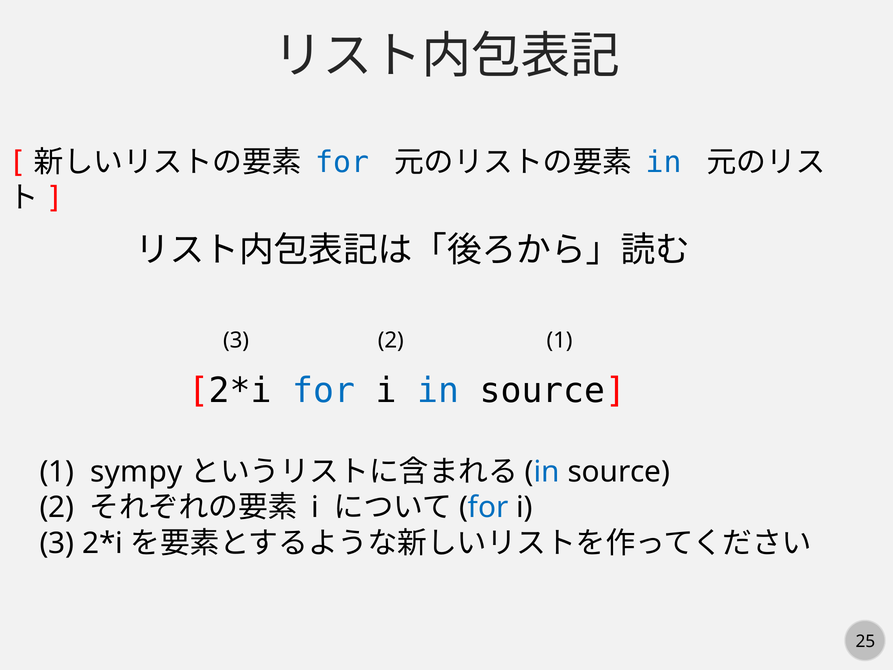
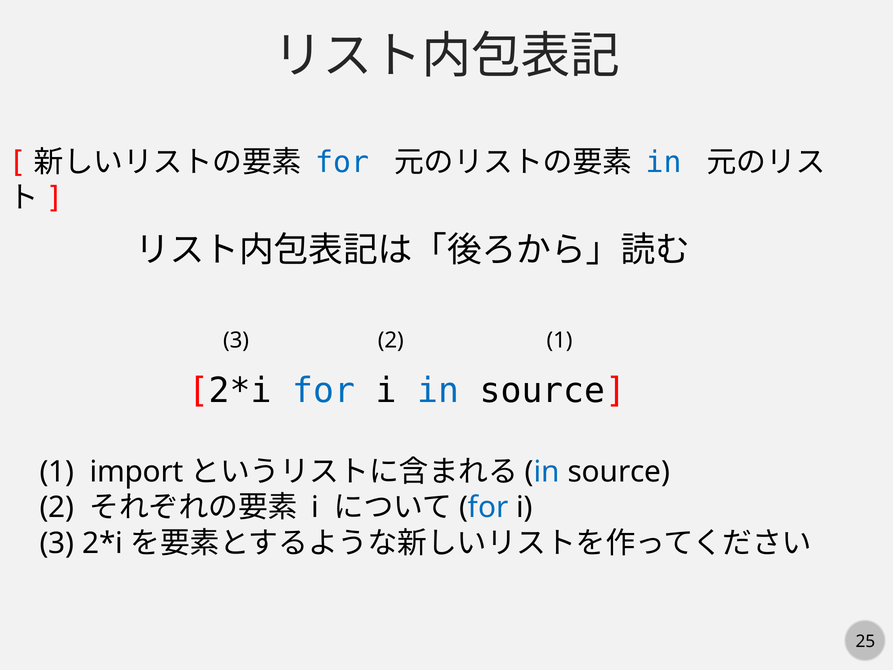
sympy: sympy -> import
